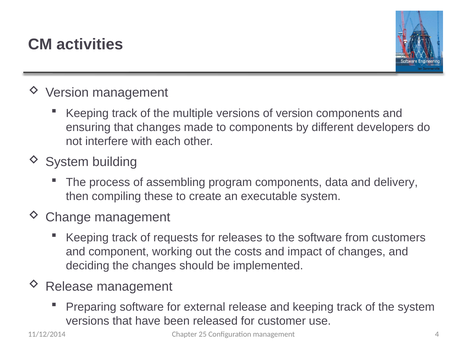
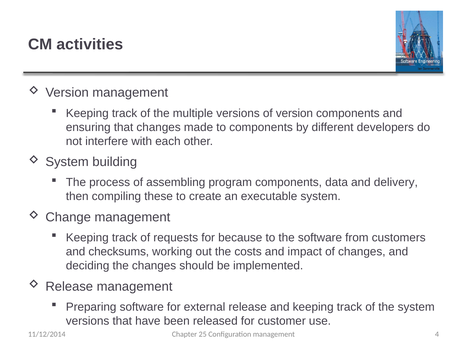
releases: releases -> because
component: component -> checksums
